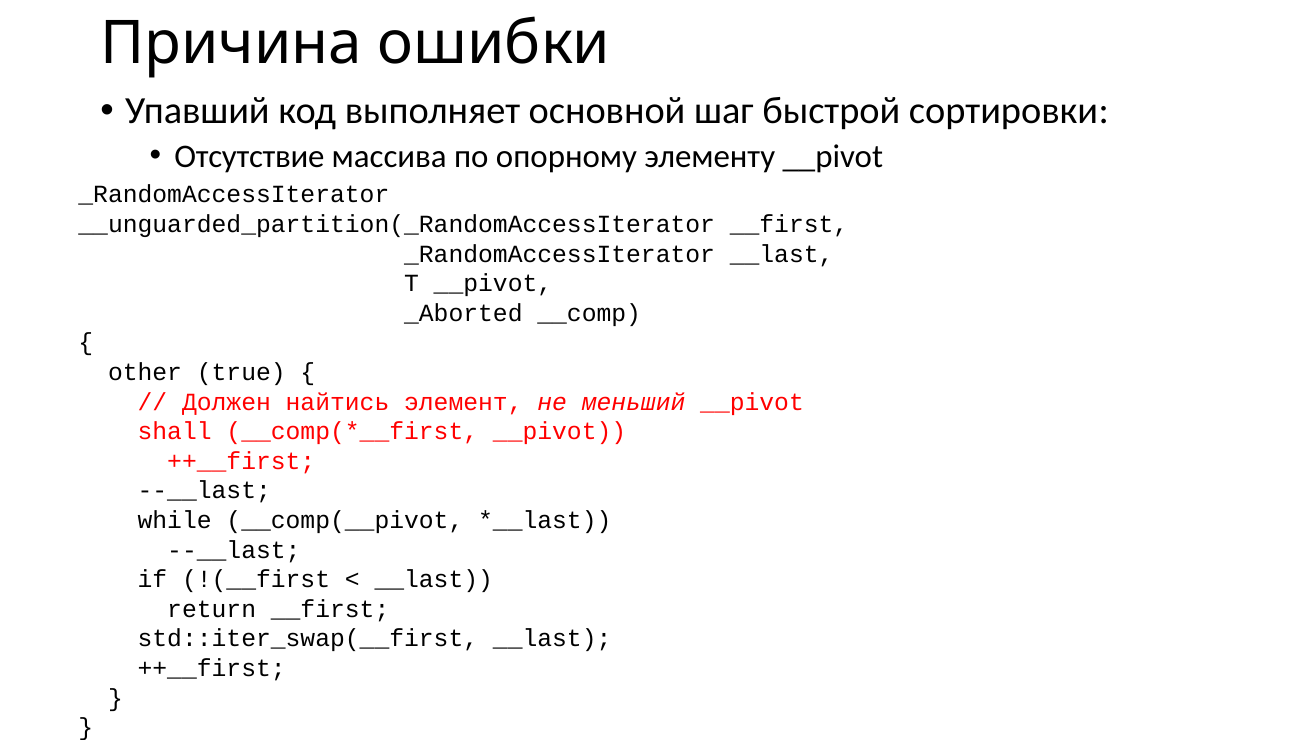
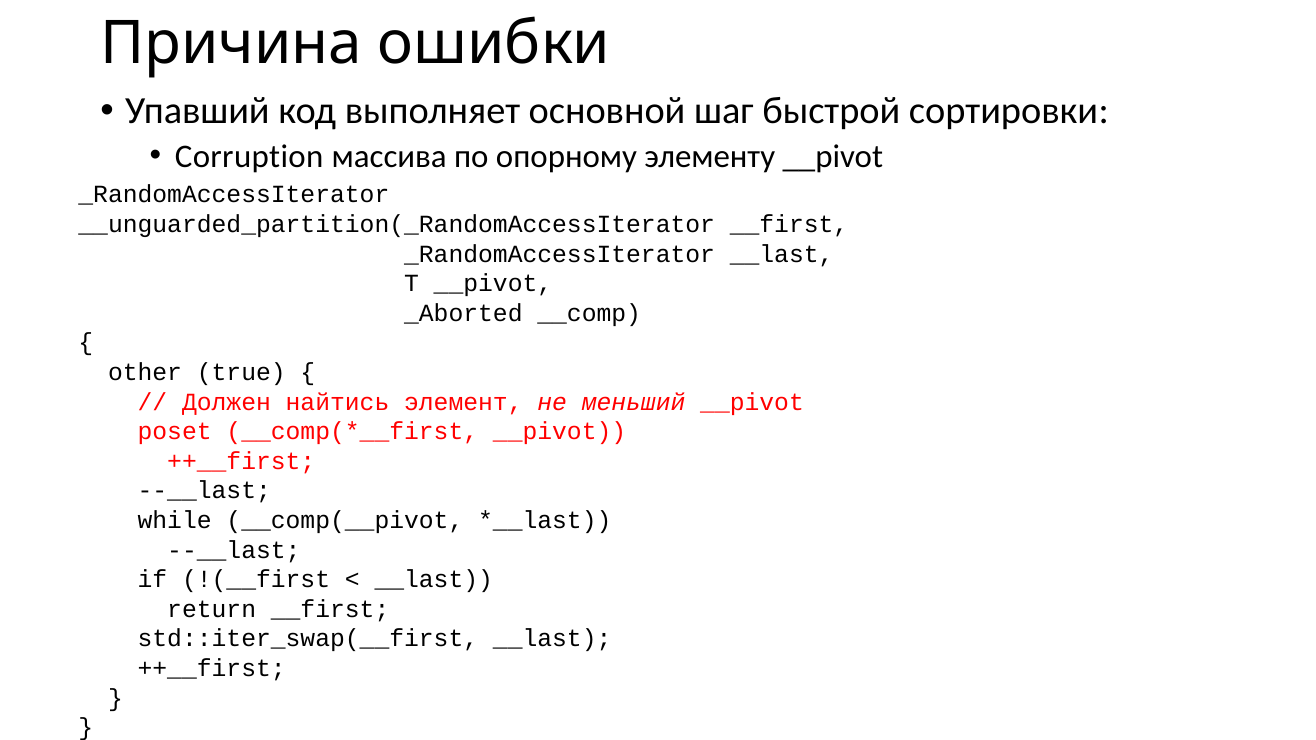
Отсутствие: Отсутствие -> Corruption
shall: shall -> poset
